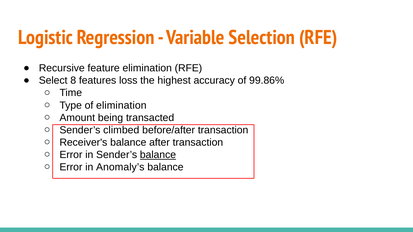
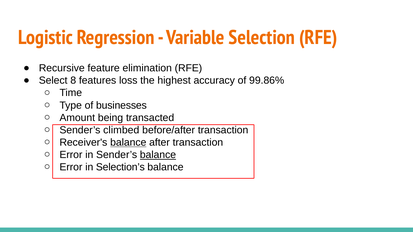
of elimination: elimination -> businesses
balance at (128, 143) underline: none -> present
Anomaly’s: Anomaly’s -> Selection’s
